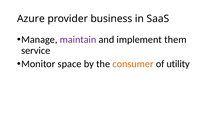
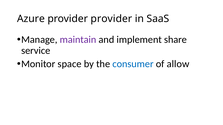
provider business: business -> provider
them: them -> share
consumer colour: orange -> blue
utility: utility -> allow
